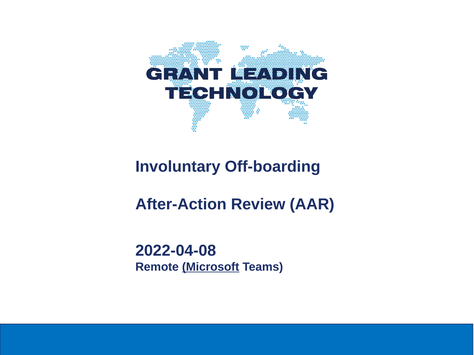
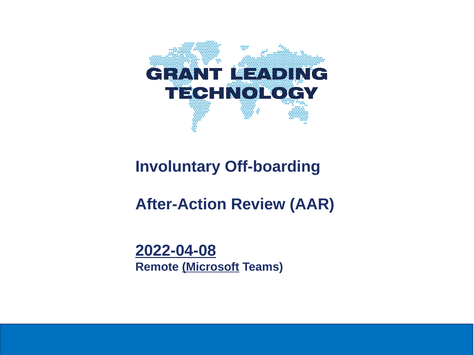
2022-04-08 underline: none -> present
